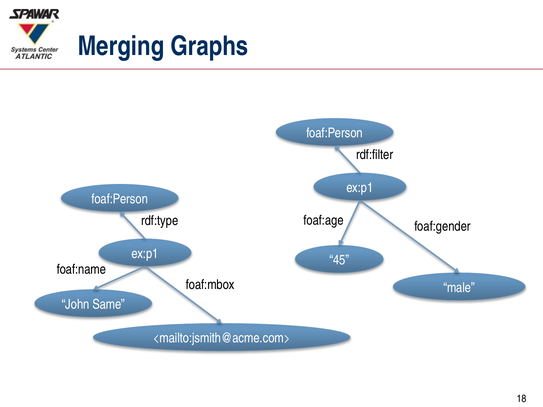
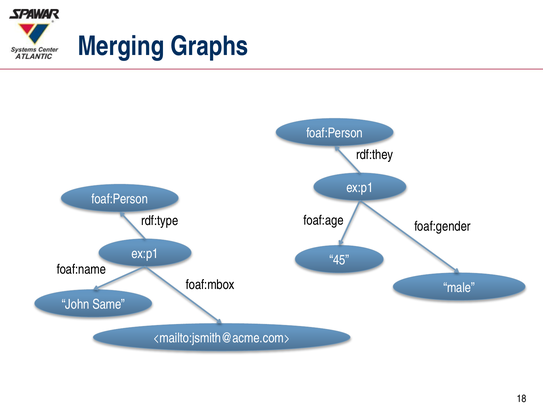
rdf:filter: rdf:filter -> rdf:they
